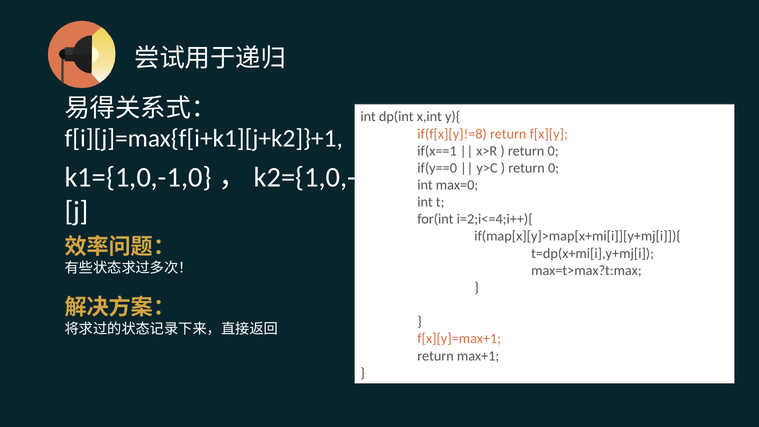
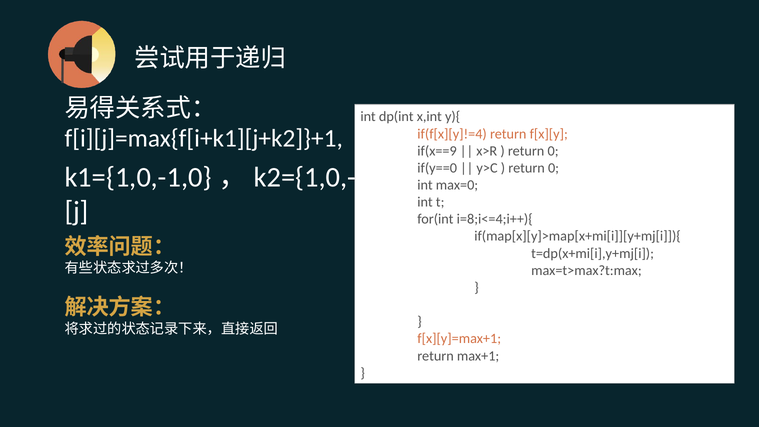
if(f[x][y]!=8: if(f[x][y]!=8 -> if(f[x][y]!=4
if(x==1: if(x==1 -> if(x==9
i=2;i<=4;i++){: i=2;i<=4;i++){ -> i=8;i<=4;i++){
